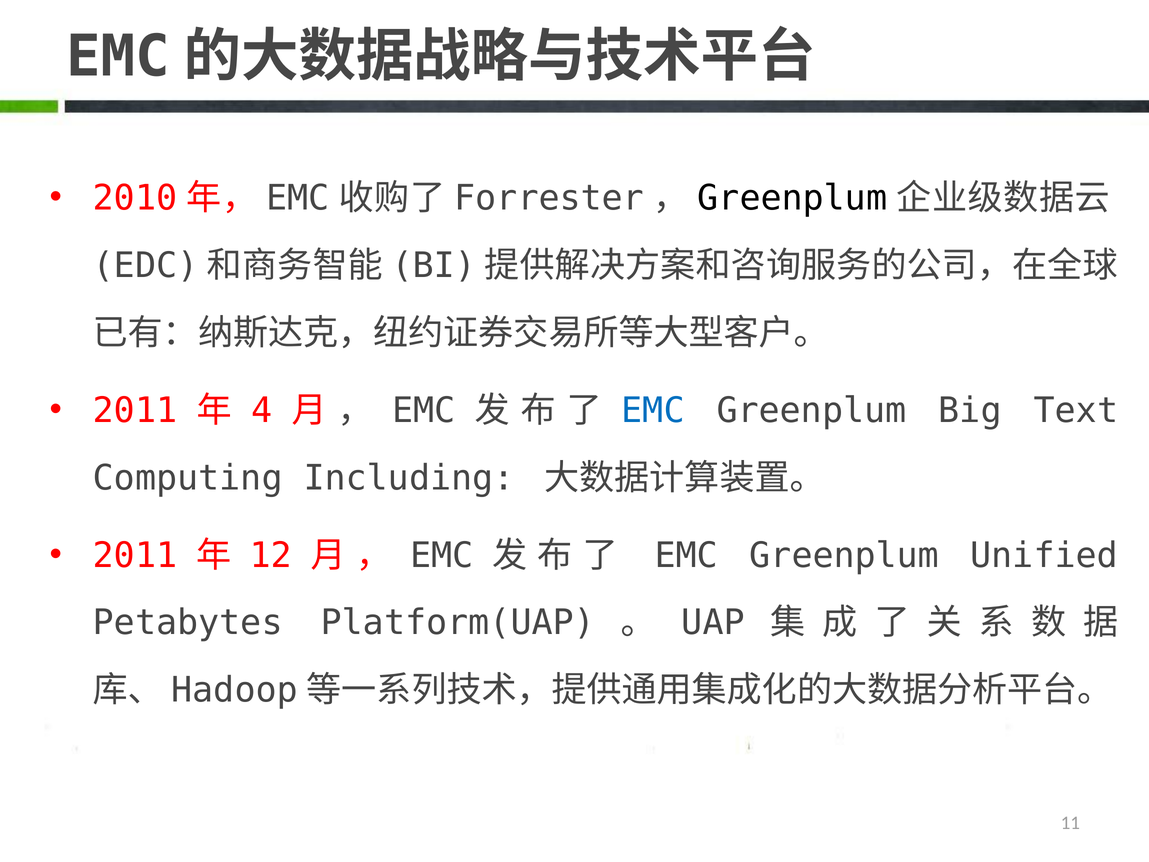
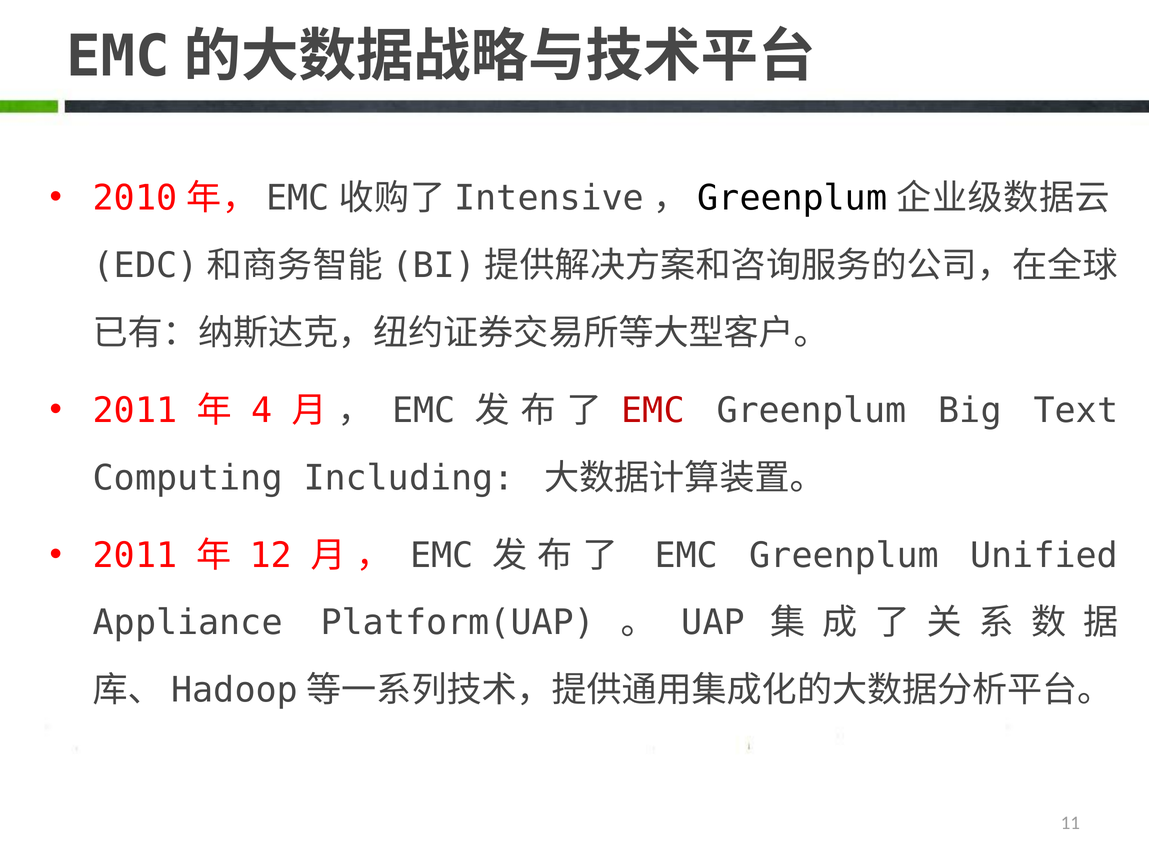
Forrester: Forrester -> Intensive
EMC at (653, 410) colour: blue -> red
Petabytes: Petabytes -> Appliance
